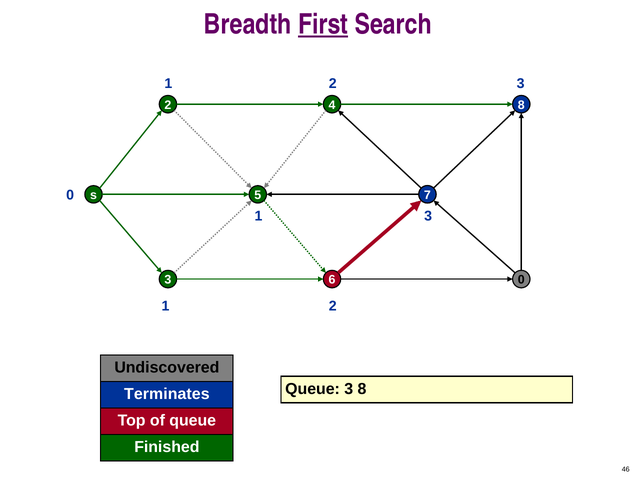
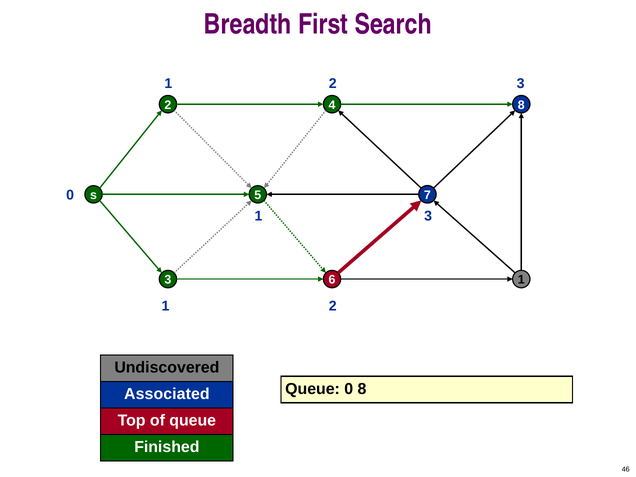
First underline: present -> none
6 0: 0 -> 1
Queue 3: 3 -> 0
Terminates: Terminates -> Associated
